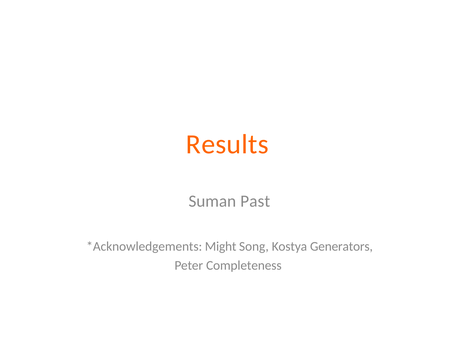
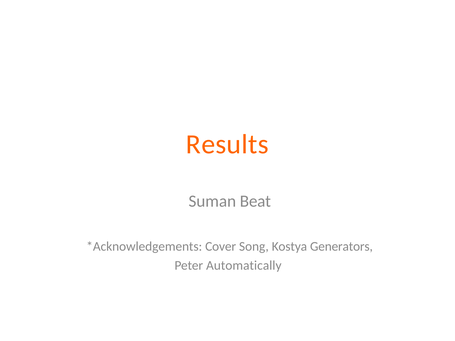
Past: Past -> Beat
Might: Might -> Cover
Completeness: Completeness -> Automatically
